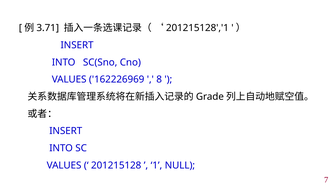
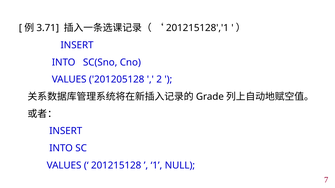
162226969: 162226969 -> 201205128
8: 8 -> 2
